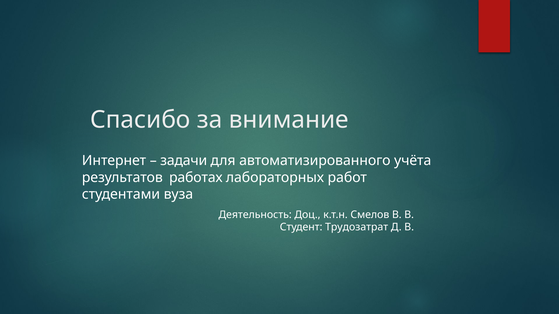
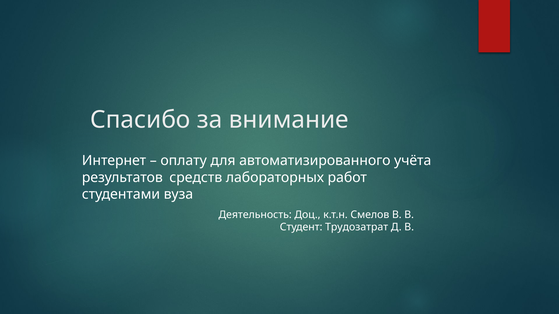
задачи: задачи -> оплату
работах: работах -> средств
